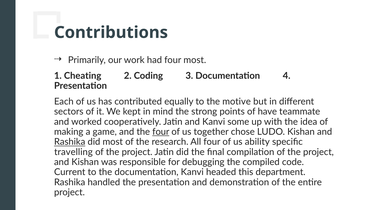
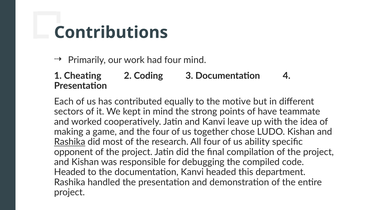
four most: most -> mind
some: some -> leave
four at (161, 131) underline: present -> none
travelling: travelling -> opponent
Current at (70, 172): Current -> Headed
